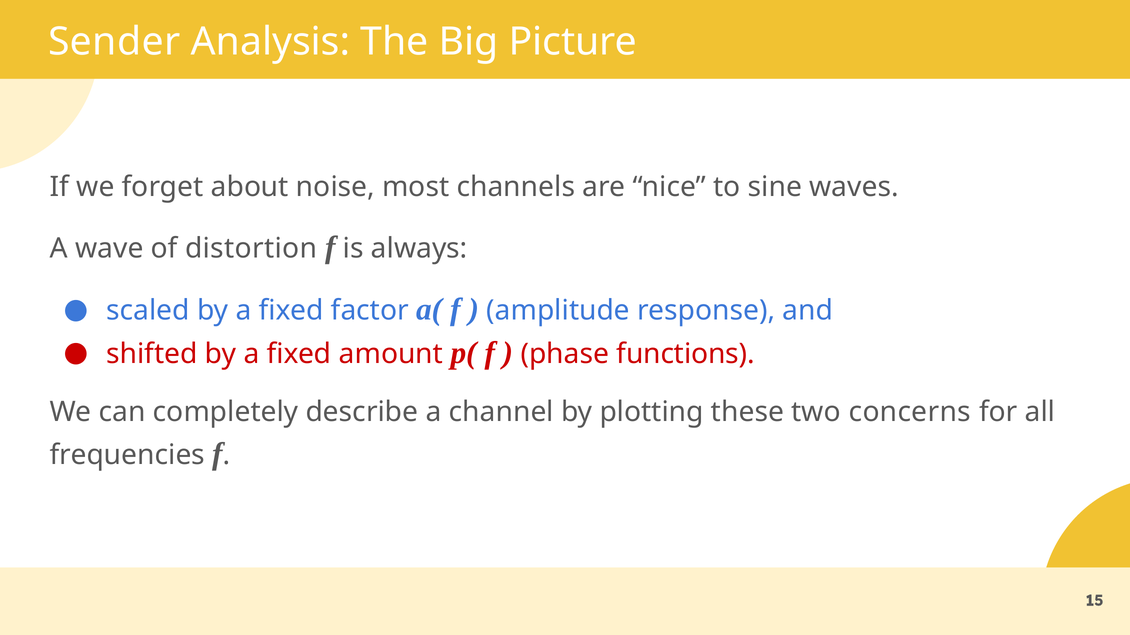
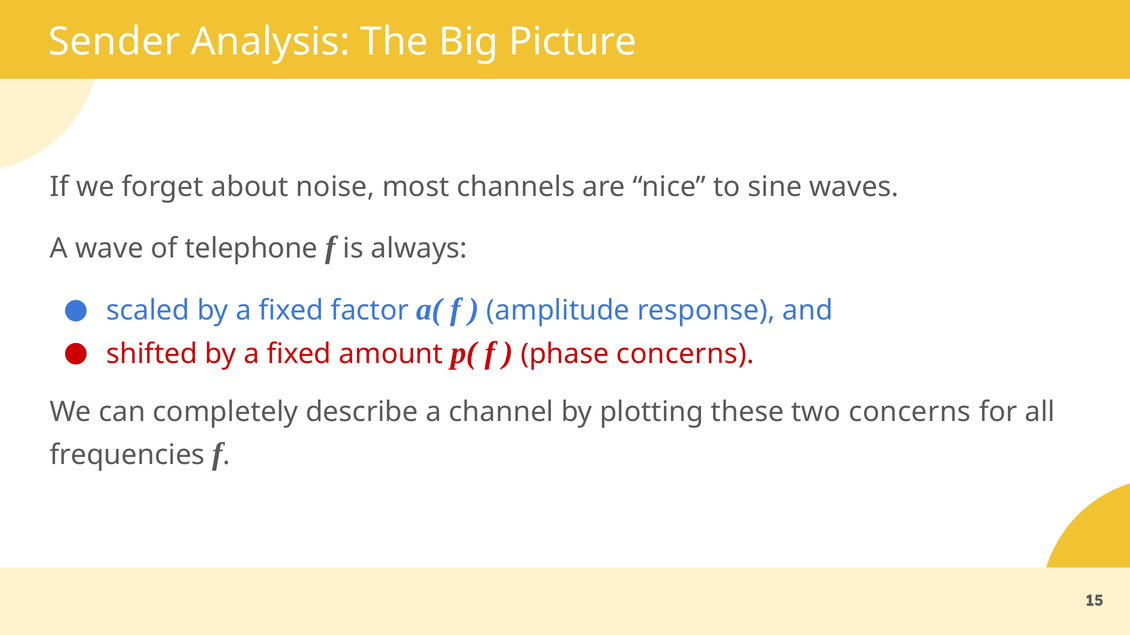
distortion: distortion -> telephone
phase functions: functions -> concerns
